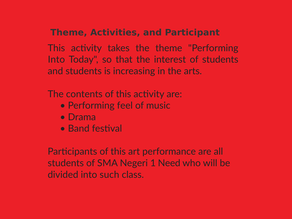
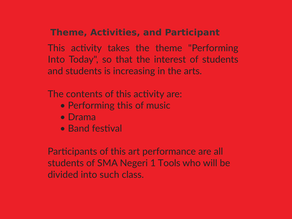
Performing feel: feel -> this
Need: Need -> Tools
